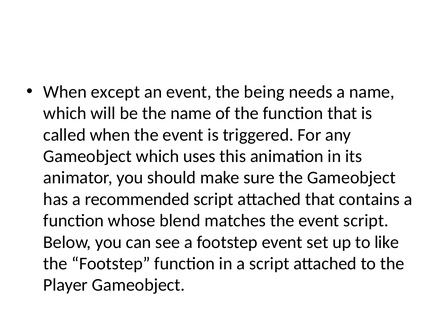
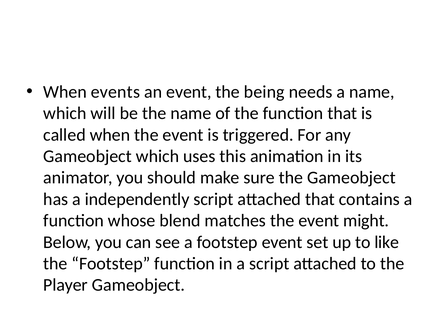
except: except -> events
recommended: recommended -> independently
event script: script -> might
